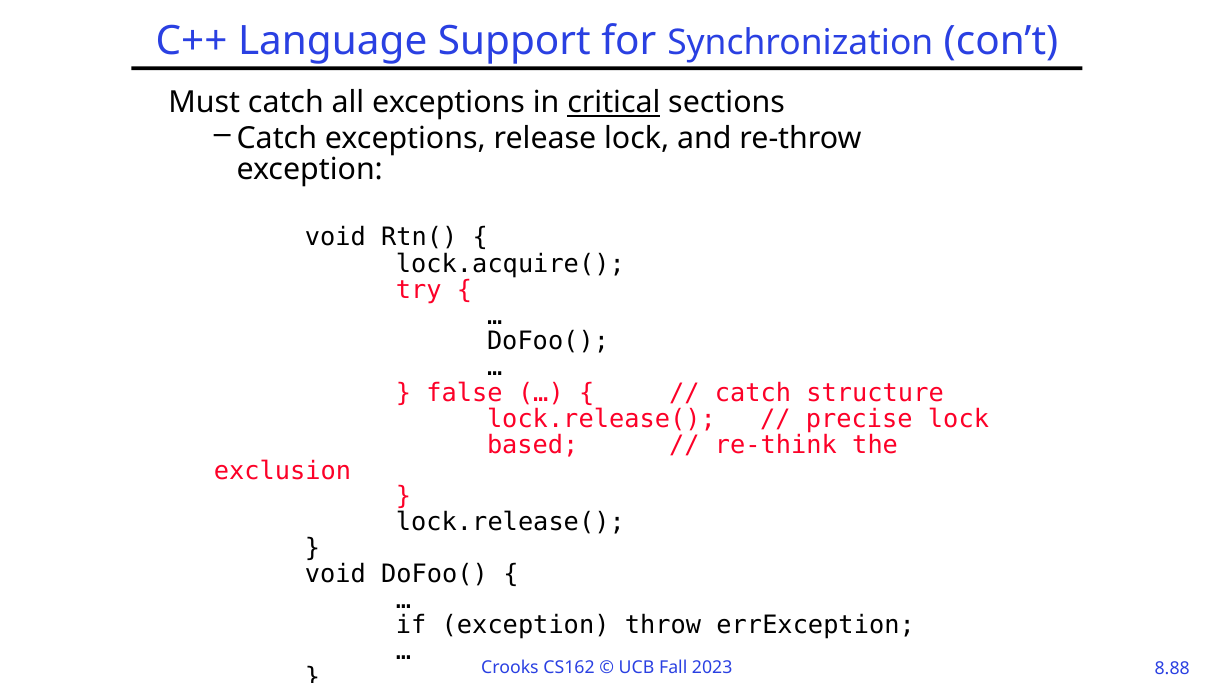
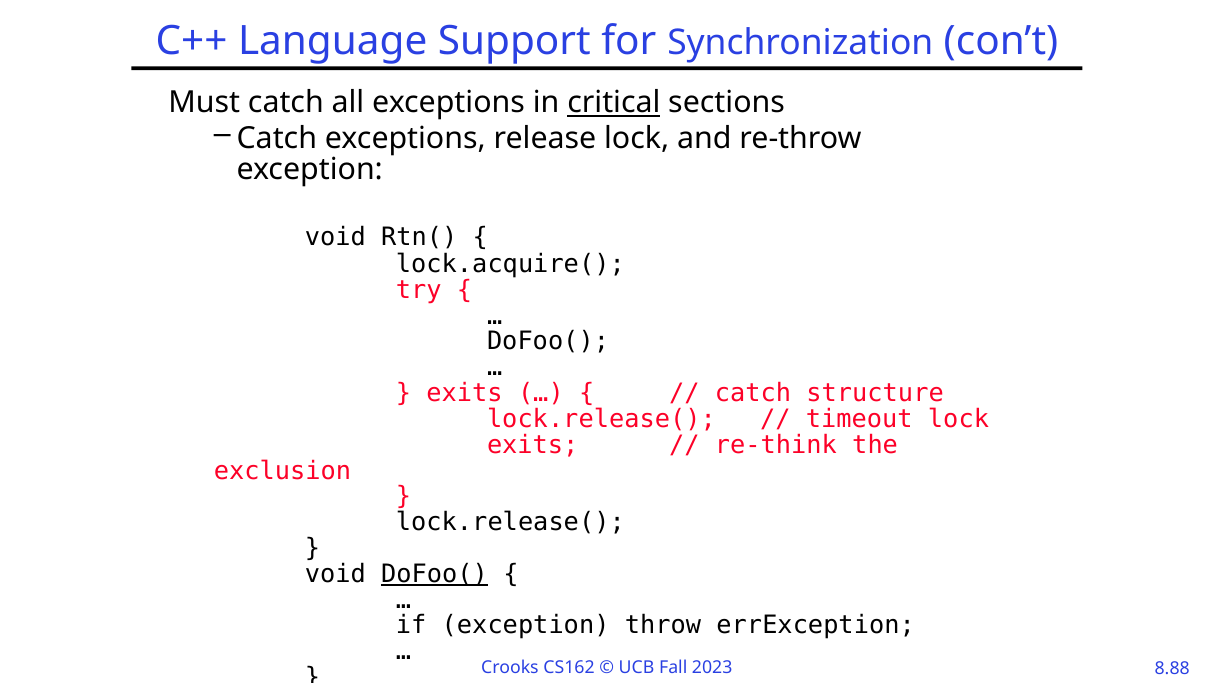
false at (465, 393): false -> exits
precise: precise -> timeout
based at (533, 445): based -> exits
DoFoo( at (435, 574) underline: none -> present
